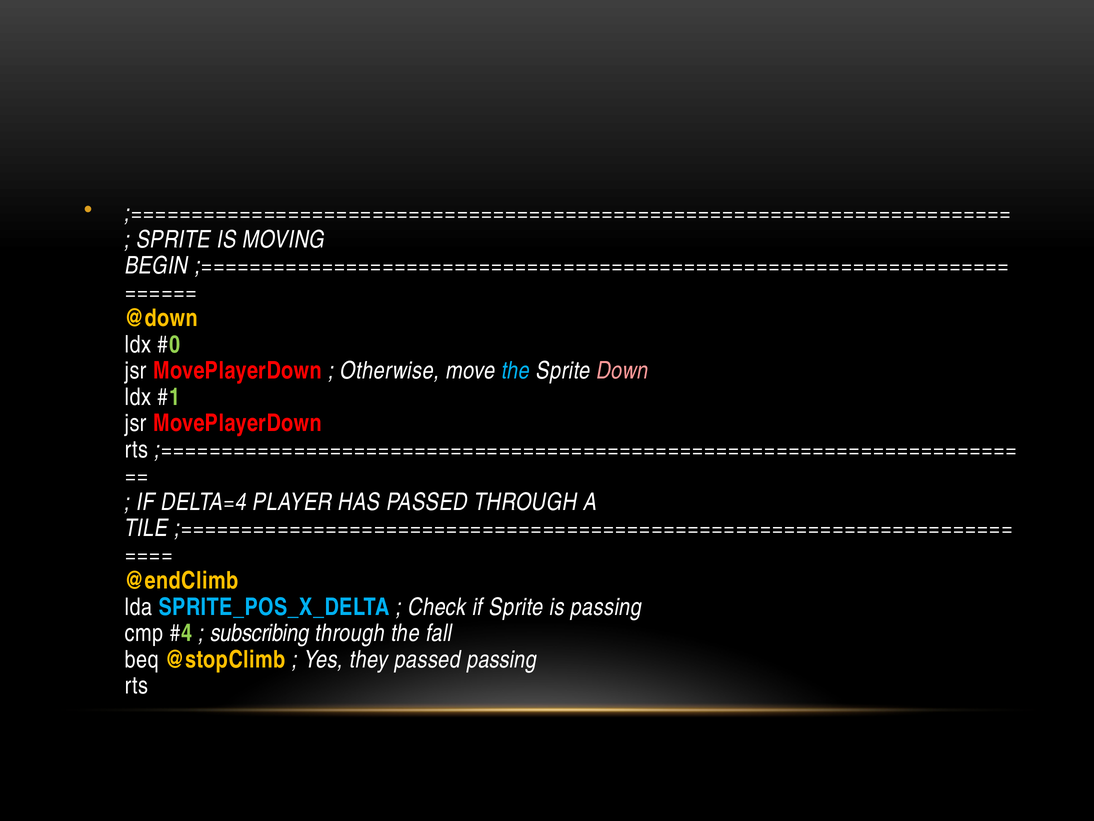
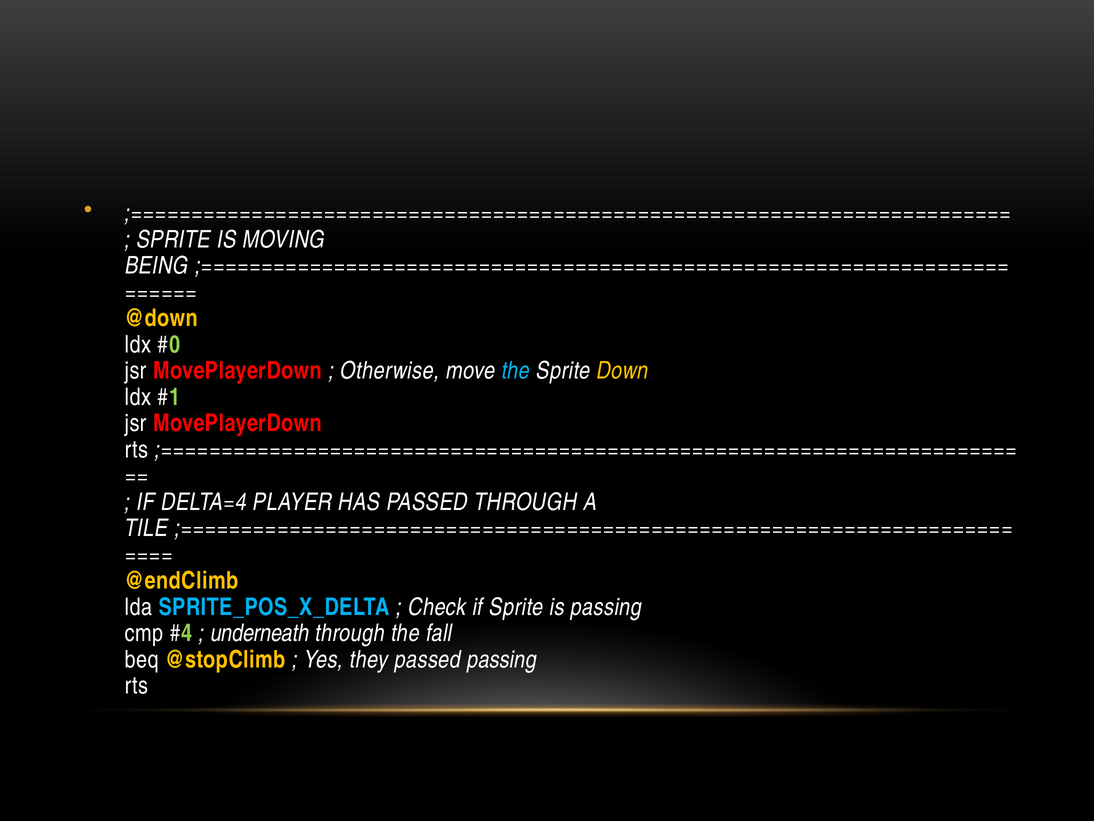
BEGIN: BEGIN -> BEING
Down colour: pink -> yellow
subscribing: subscribing -> underneath
